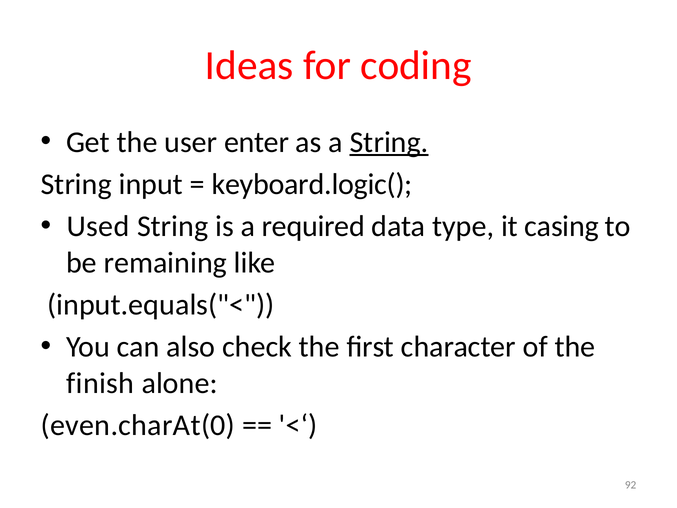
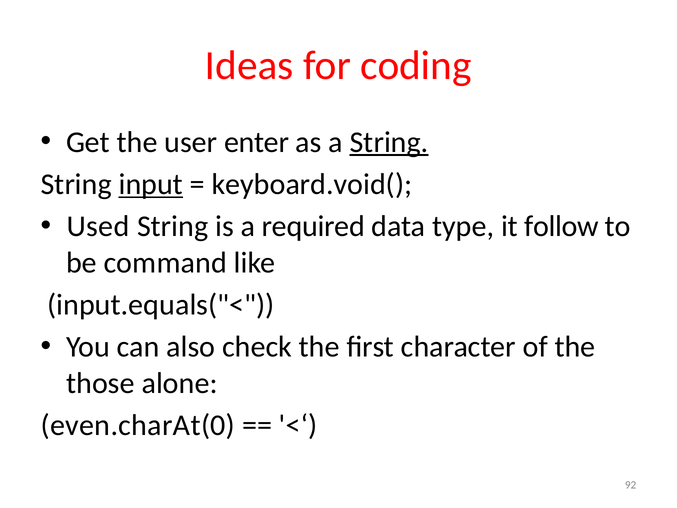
input underline: none -> present
keyboard.logic(: keyboard.logic( -> keyboard.void(
casing: casing -> follow
remaining: remaining -> command
finish: finish -> those
